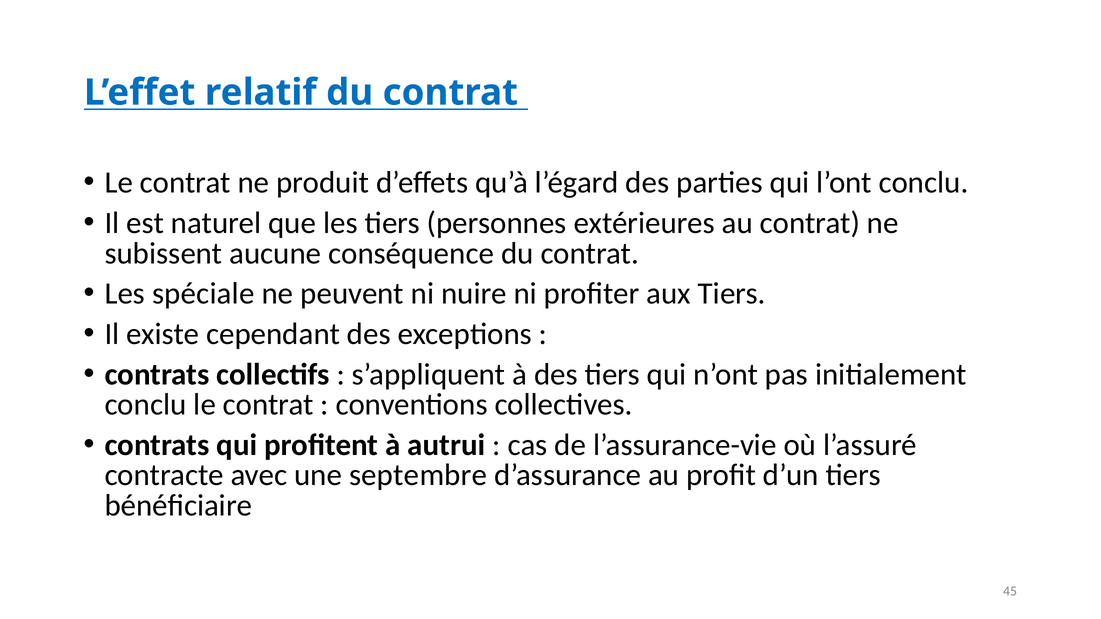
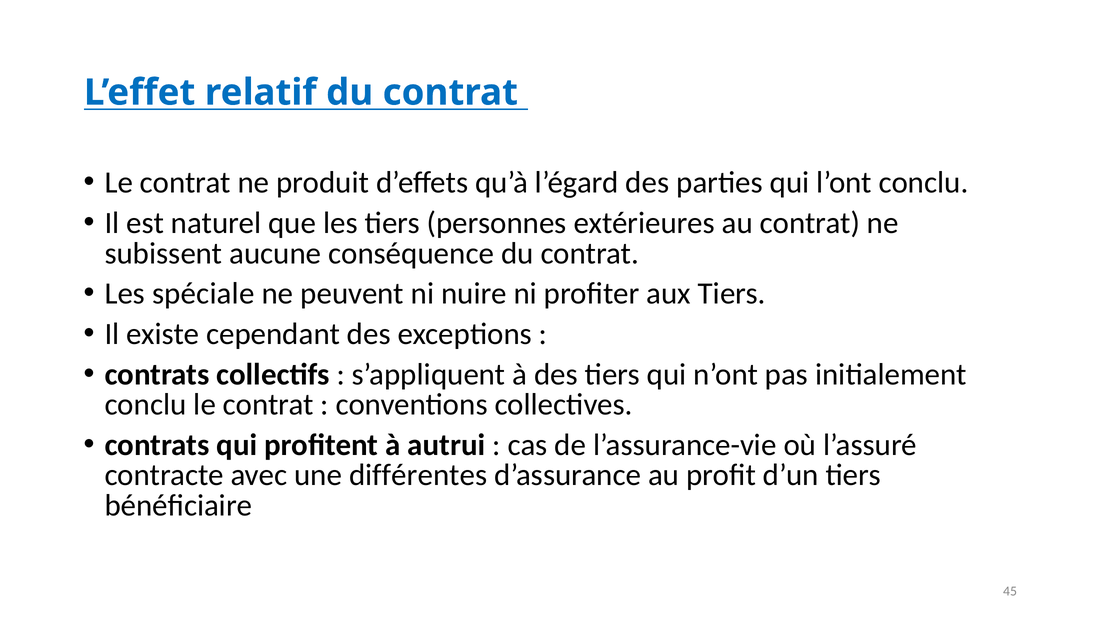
septembre: septembre -> différentes
